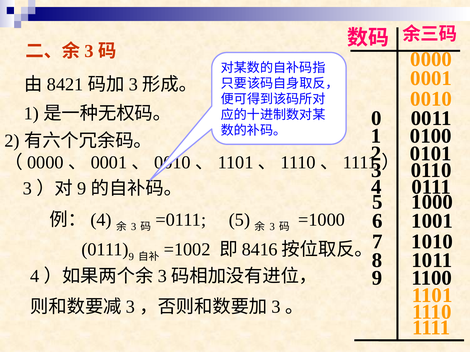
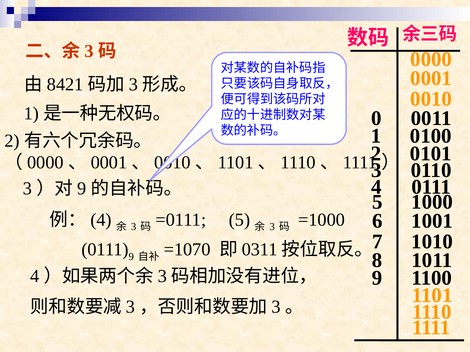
=1002: =1002 -> =1070
8416: 8416 -> 0311
